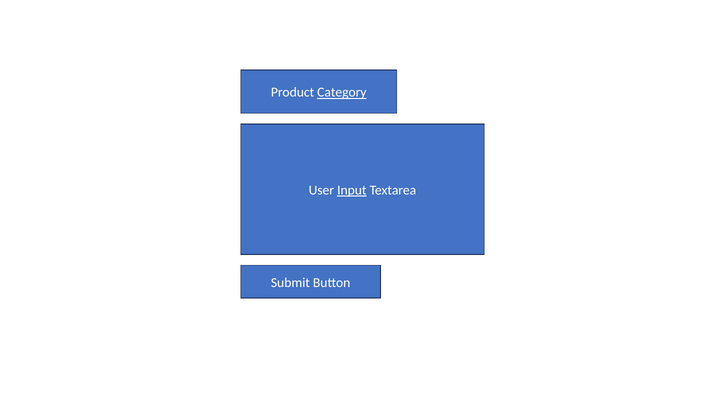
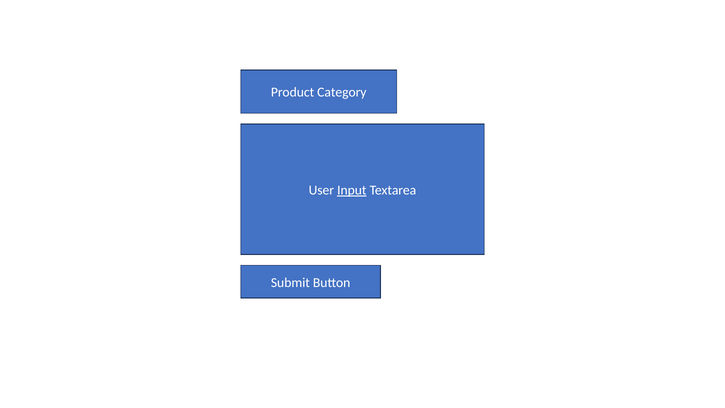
Category underline: present -> none
